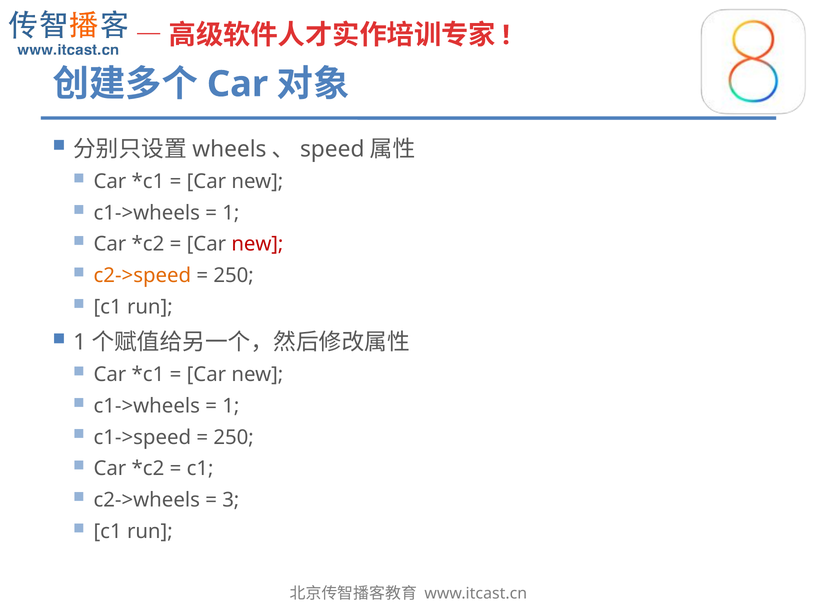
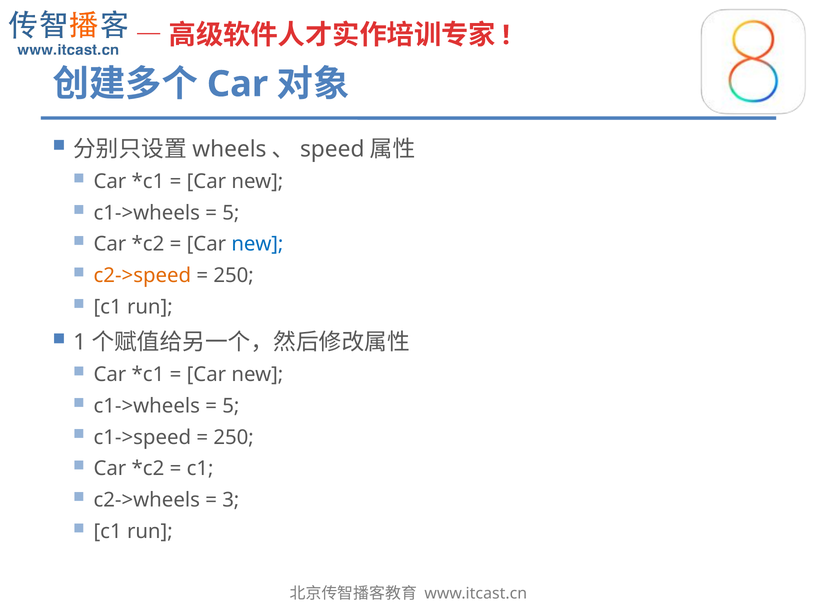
1 at (231, 213): 1 -> 5
new at (257, 244) colour: red -> blue
1 at (231, 406): 1 -> 5
